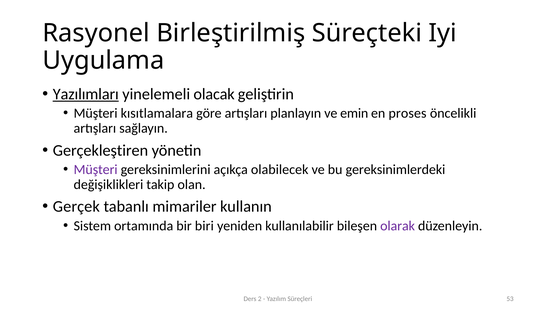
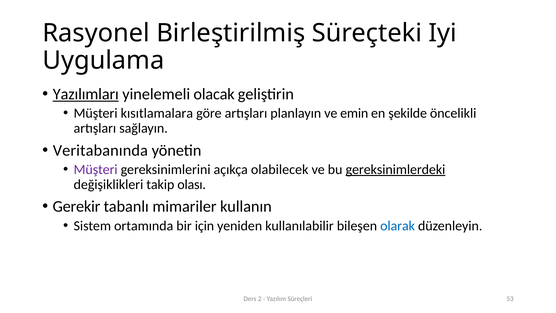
proses: proses -> şekilde
Gerçekleştiren: Gerçekleştiren -> Veritabanında
gereksinimlerdeki underline: none -> present
olan: olan -> olası
Gerçek: Gerçek -> Gerekir
biri: biri -> için
olarak colour: purple -> blue
